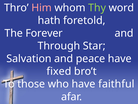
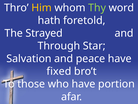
Him colour: pink -> yellow
Forever: Forever -> Strayed
faithful: faithful -> portion
